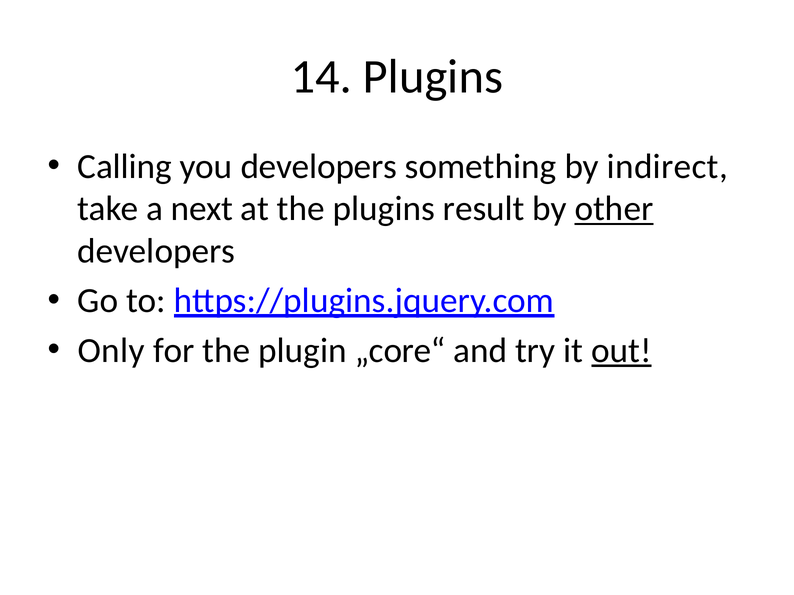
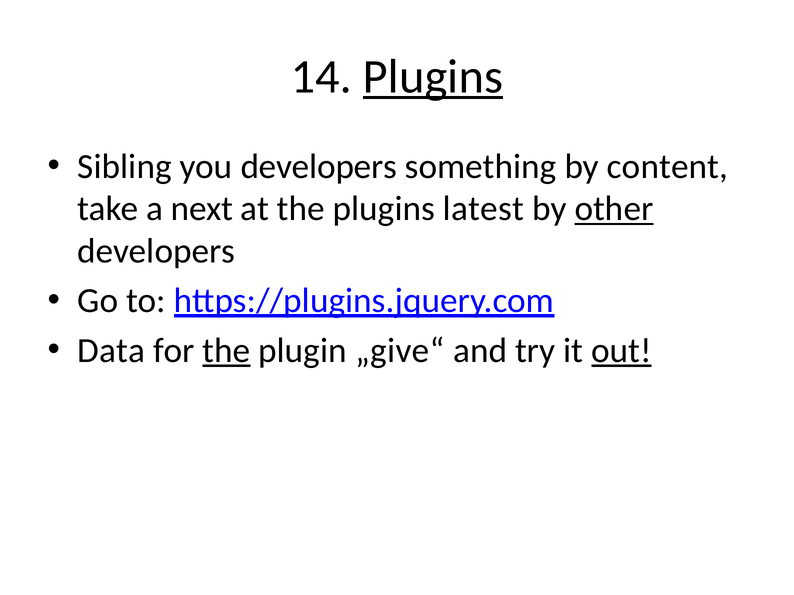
Plugins at (433, 77) underline: none -> present
Calling: Calling -> Sibling
indirect: indirect -> content
result: result -> latest
Only: Only -> Data
the at (226, 351) underline: none -> present
„core“: „core“ -> „give“
